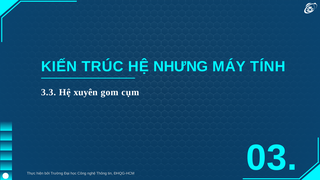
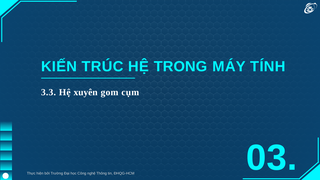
NHƯNG: NHƯNG -> TRONG
